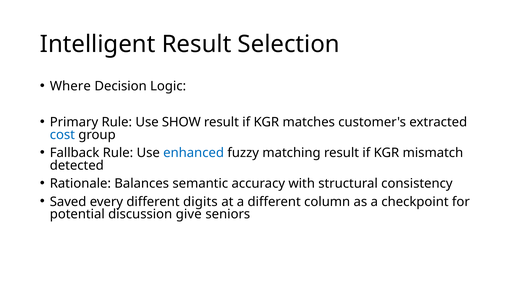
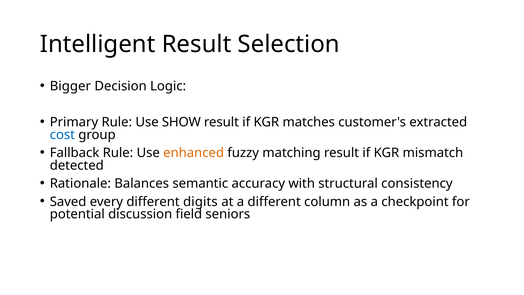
Where: Where -> Bigger
enhanced colour: blue -> orange
give: give -> field
